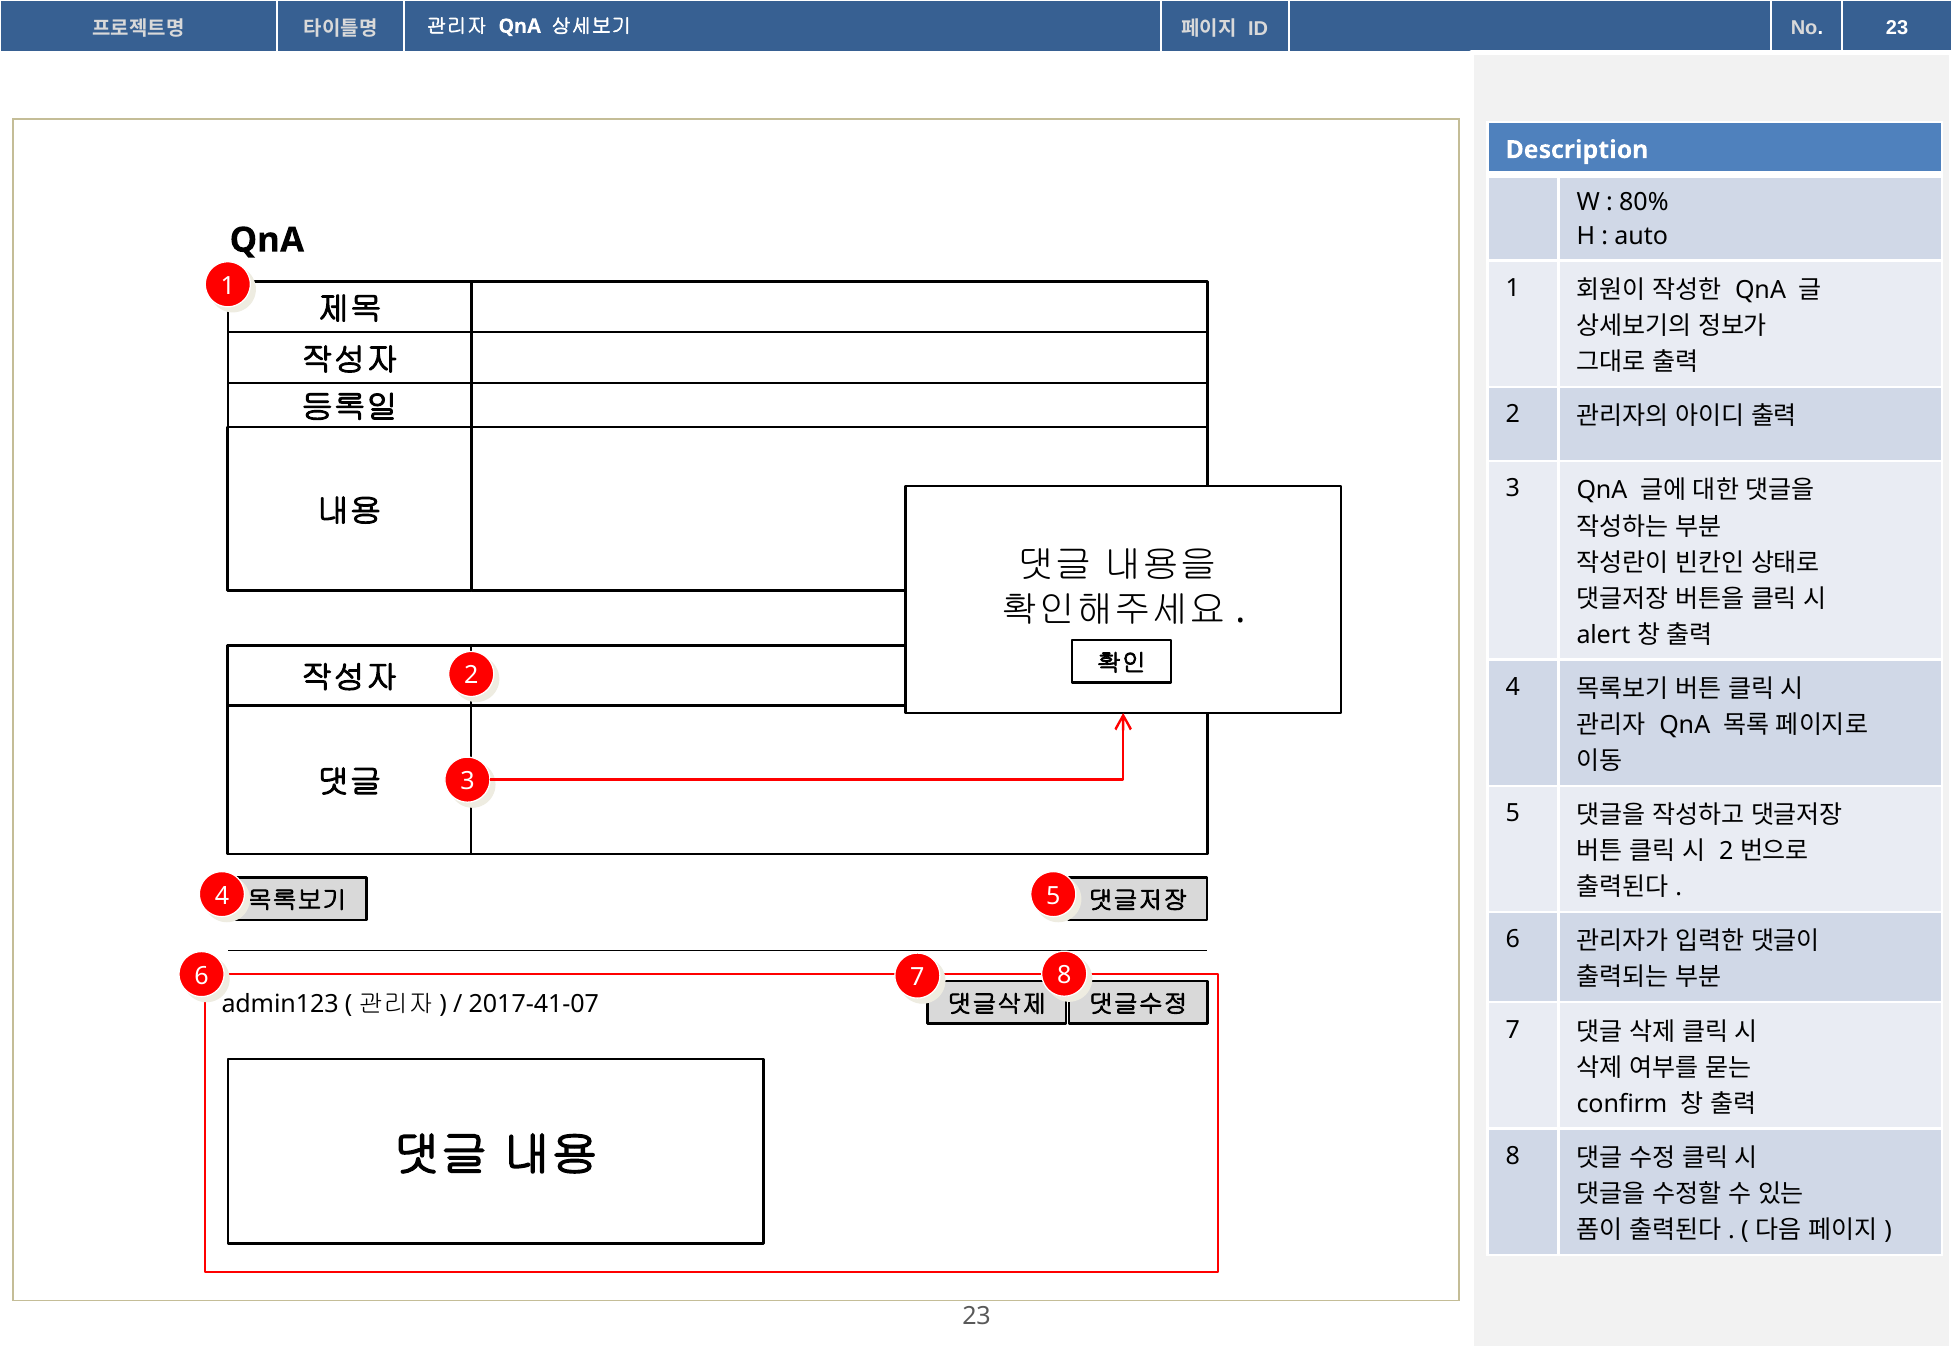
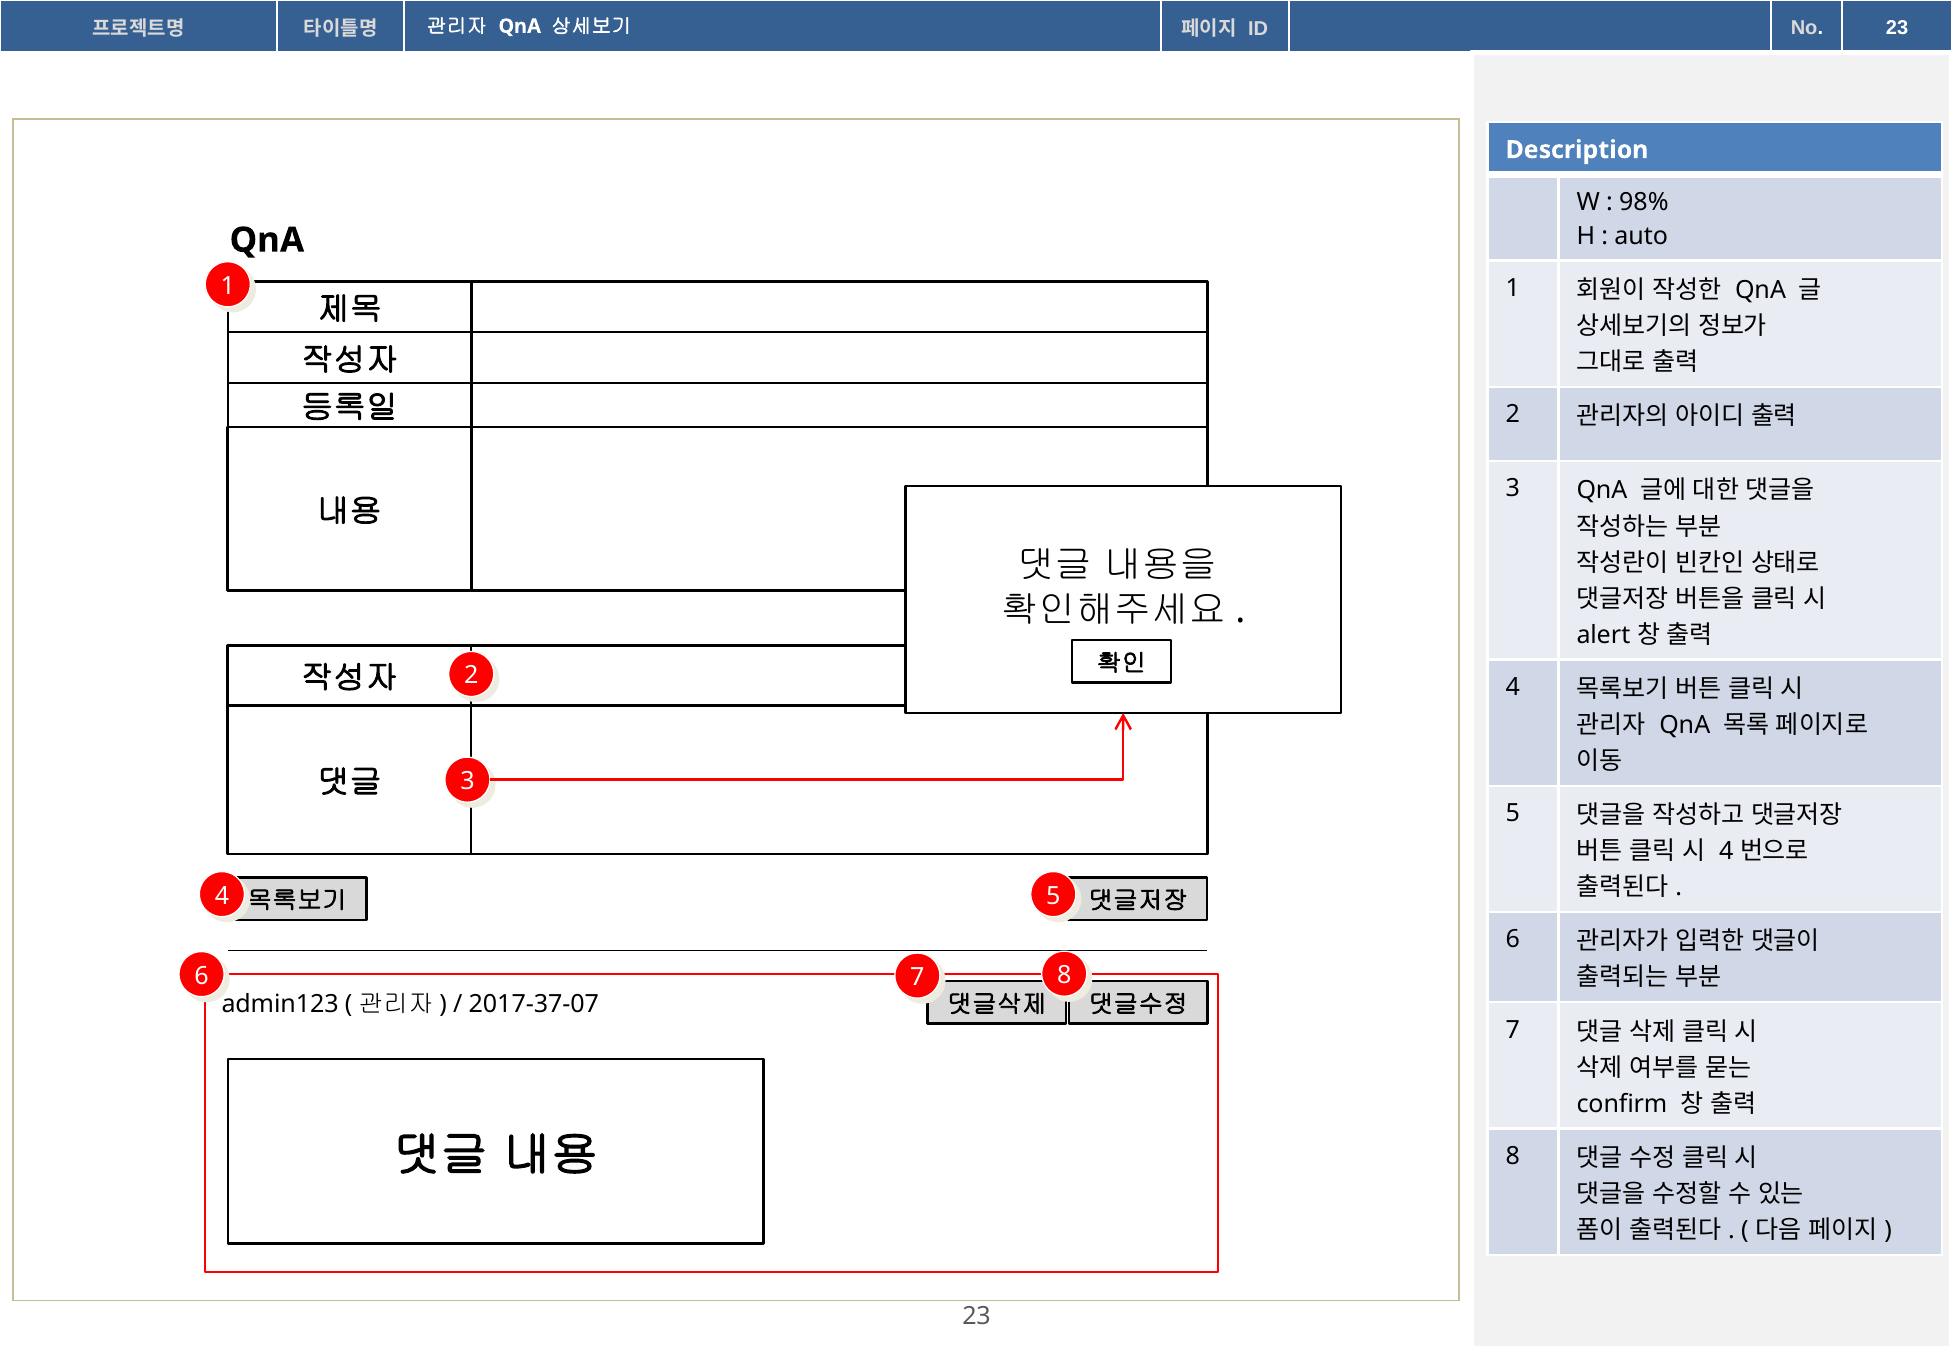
80%: 80% -> 98%
2 at (1726, 851): 2 -> 4
2017-41-07: 2017-41-07 -> 2017-37-07
